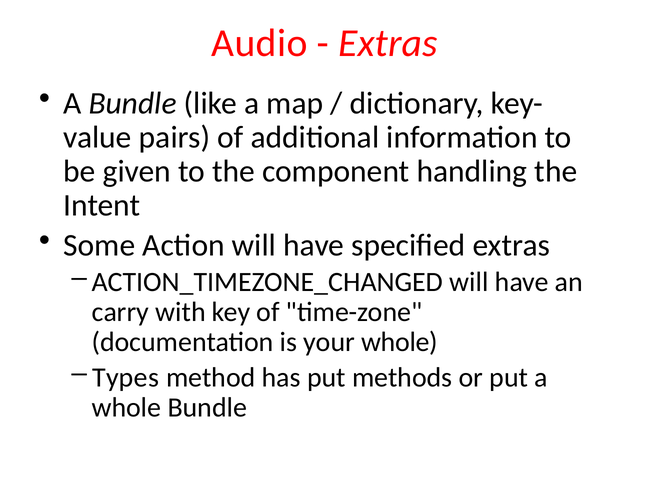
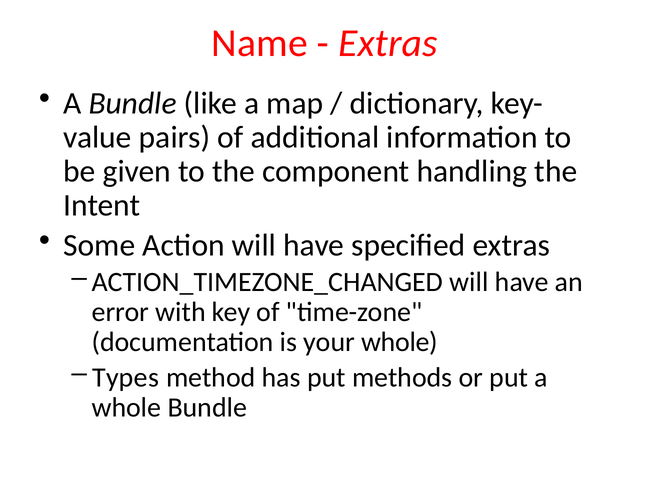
Audio: Audio -> Name
carry: carry -> error
